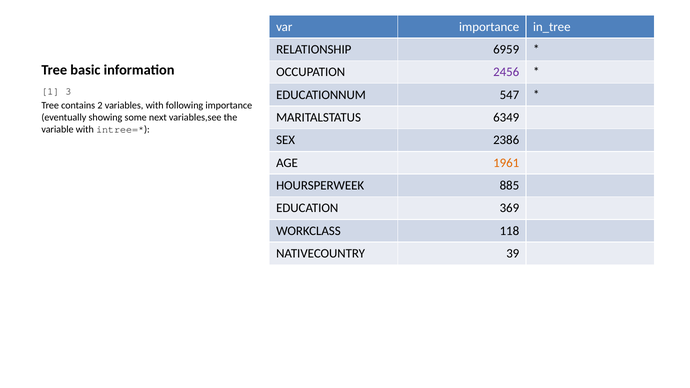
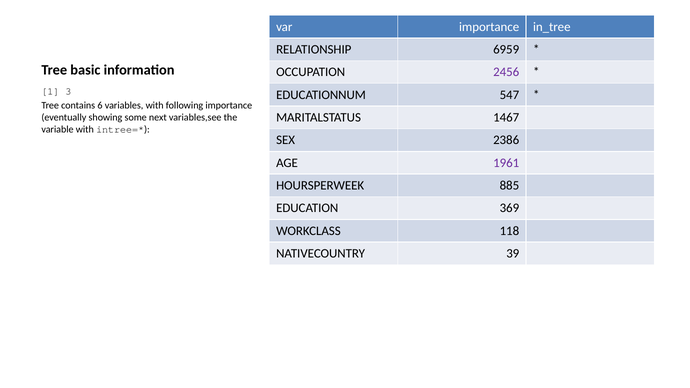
2: 2 -> 6
6349: 6349 -> 1467
1961 colour: orange -> purple
